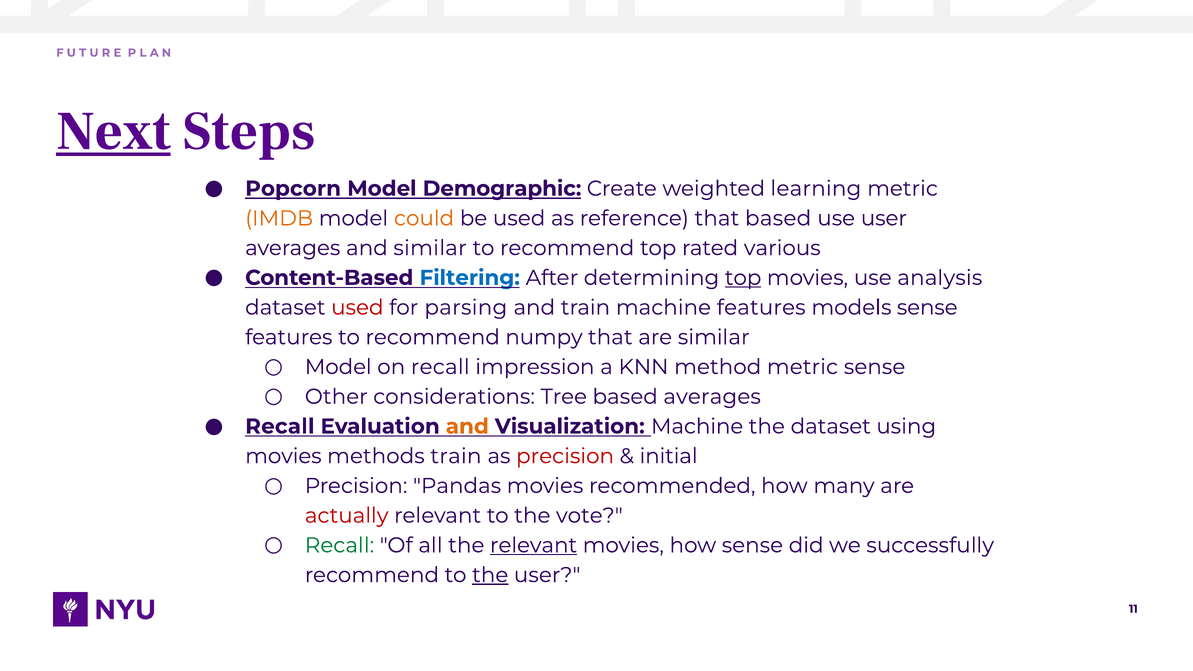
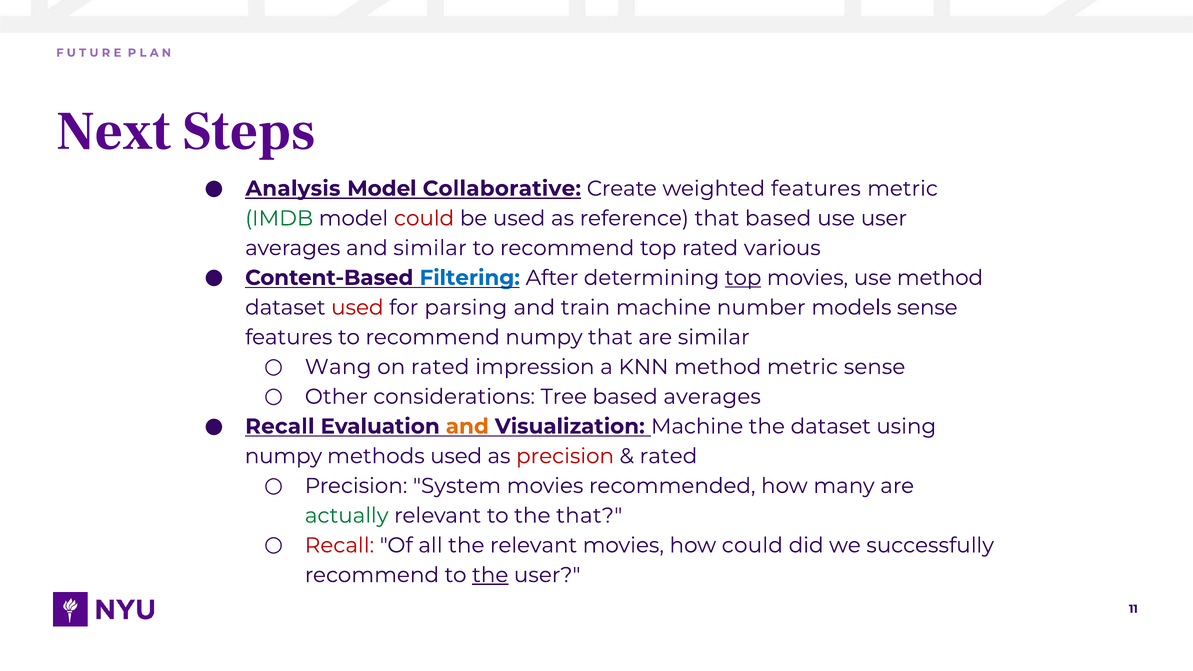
Next underline: present -> none
Popcorn: Popcorn -> Analysis
Demographic: Demographic -> Collaborative
weighted learning: learning -> features
IMDB colour: orange -> green
could at (424, 218) colour: orange -> red
use analysis: analysis -> method
machine features: features -> number
Model at (338, 367): Model -> Wang
on recall: recall -> rated
movies at (283, 456): movies -> numpy
methods train: train -> used
initial at (669, 456): initial -> rated
Pandas: Pandas -> System
actually colour: red -> green
the vote: vote -> that
Recall at (339, 545) colour: green -> red
relevant at (534, 545) underline: present -> none
how sense: sense -> could
